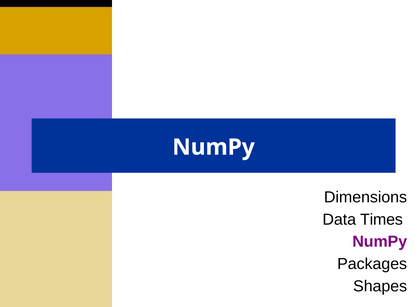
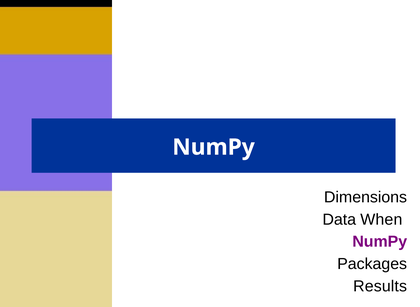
Times: Times -> When
Shapes: Shapes -> Results
